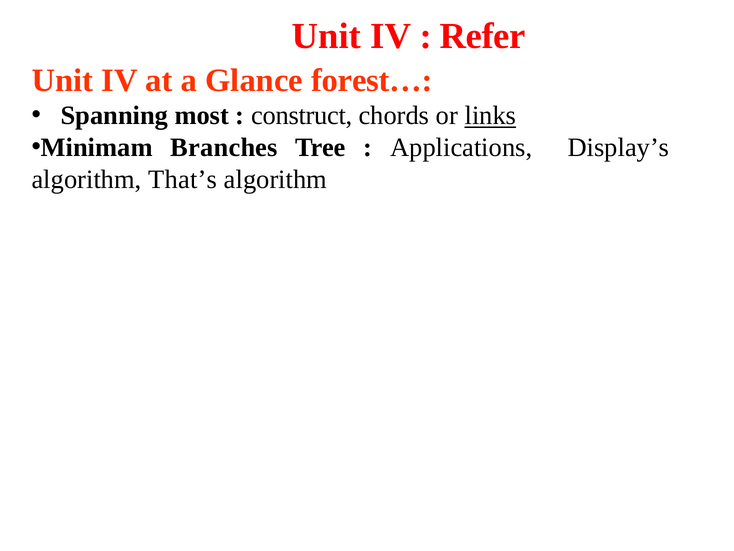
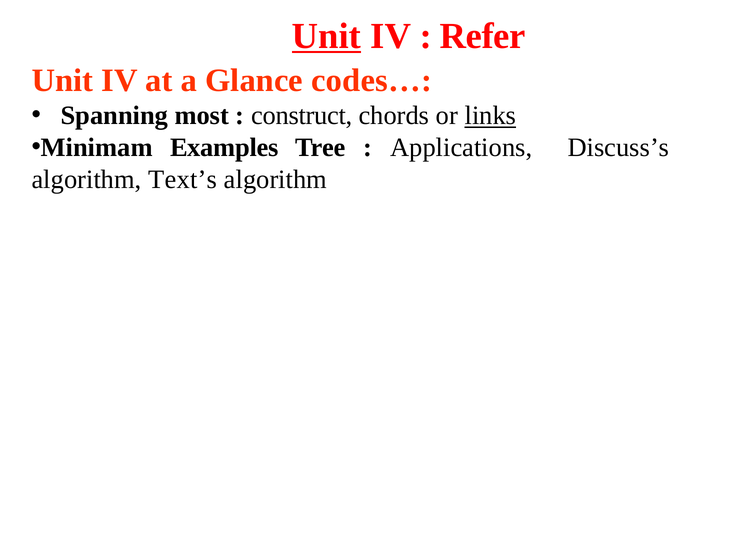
Unit at (326, 36) underline: none -> present
forest…: forest… -> codes…
Branches: Branches -> Examples
Display’s: Display’s -> Discuss’s
That’s: That’s -> Text’s
